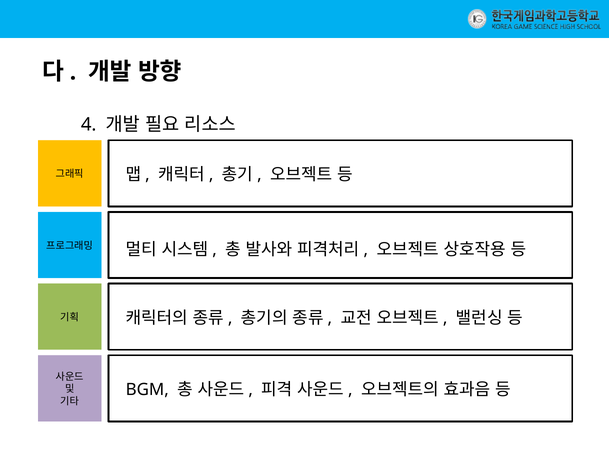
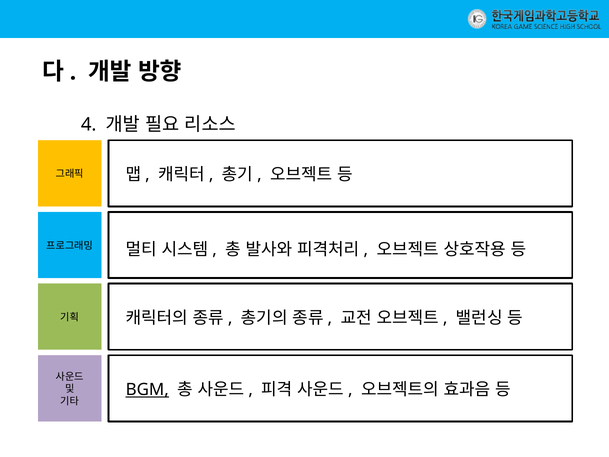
BGM underline: none -> present
